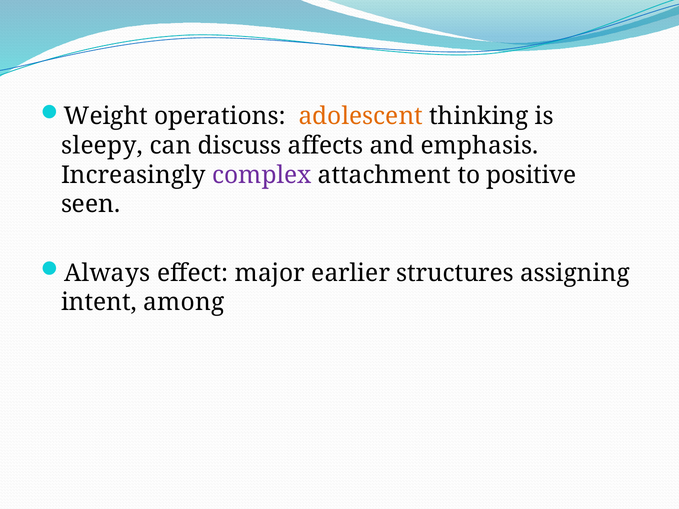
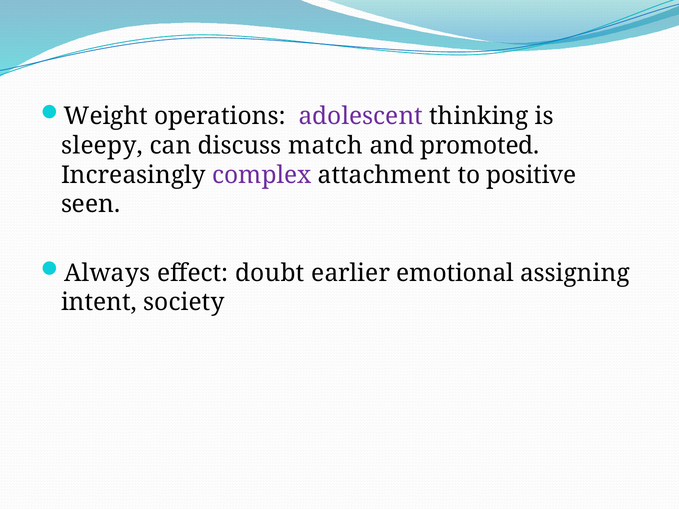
adolescent colour: orange -> purple
affects: affects -> match
emphasis: emphasis -> promoted
major: major -> doubt
structures: structures -> emotional
among: among -> society
